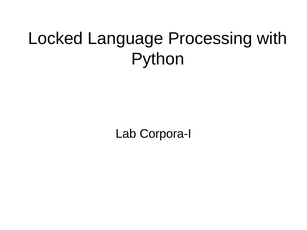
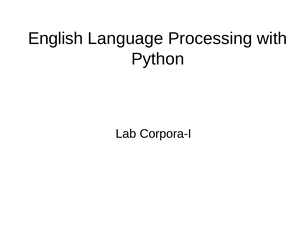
Locked: Locked -> English
